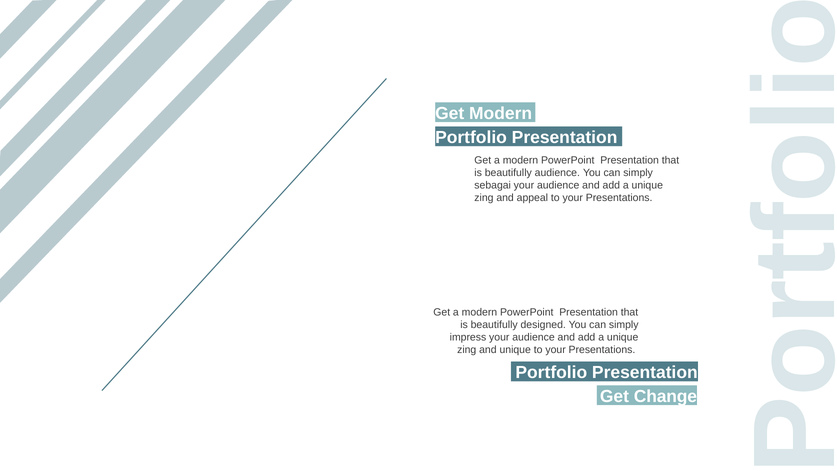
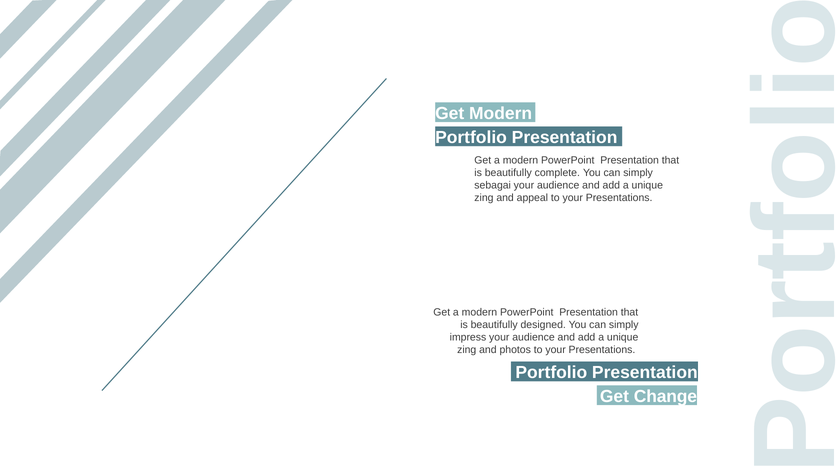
beautifully audience: audience -> complete
and unique: unique -> photos
